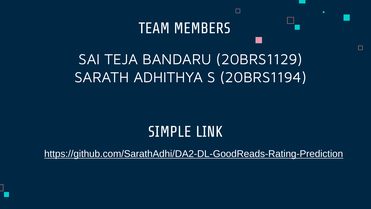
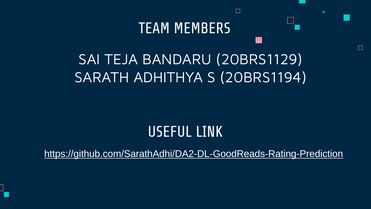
SIMPLE: SIMPLE -> USEFUL
